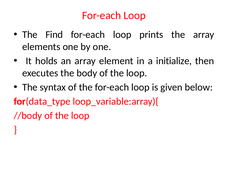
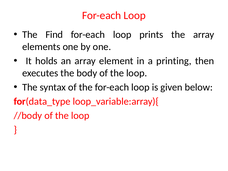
initialize: initialize -> printing
